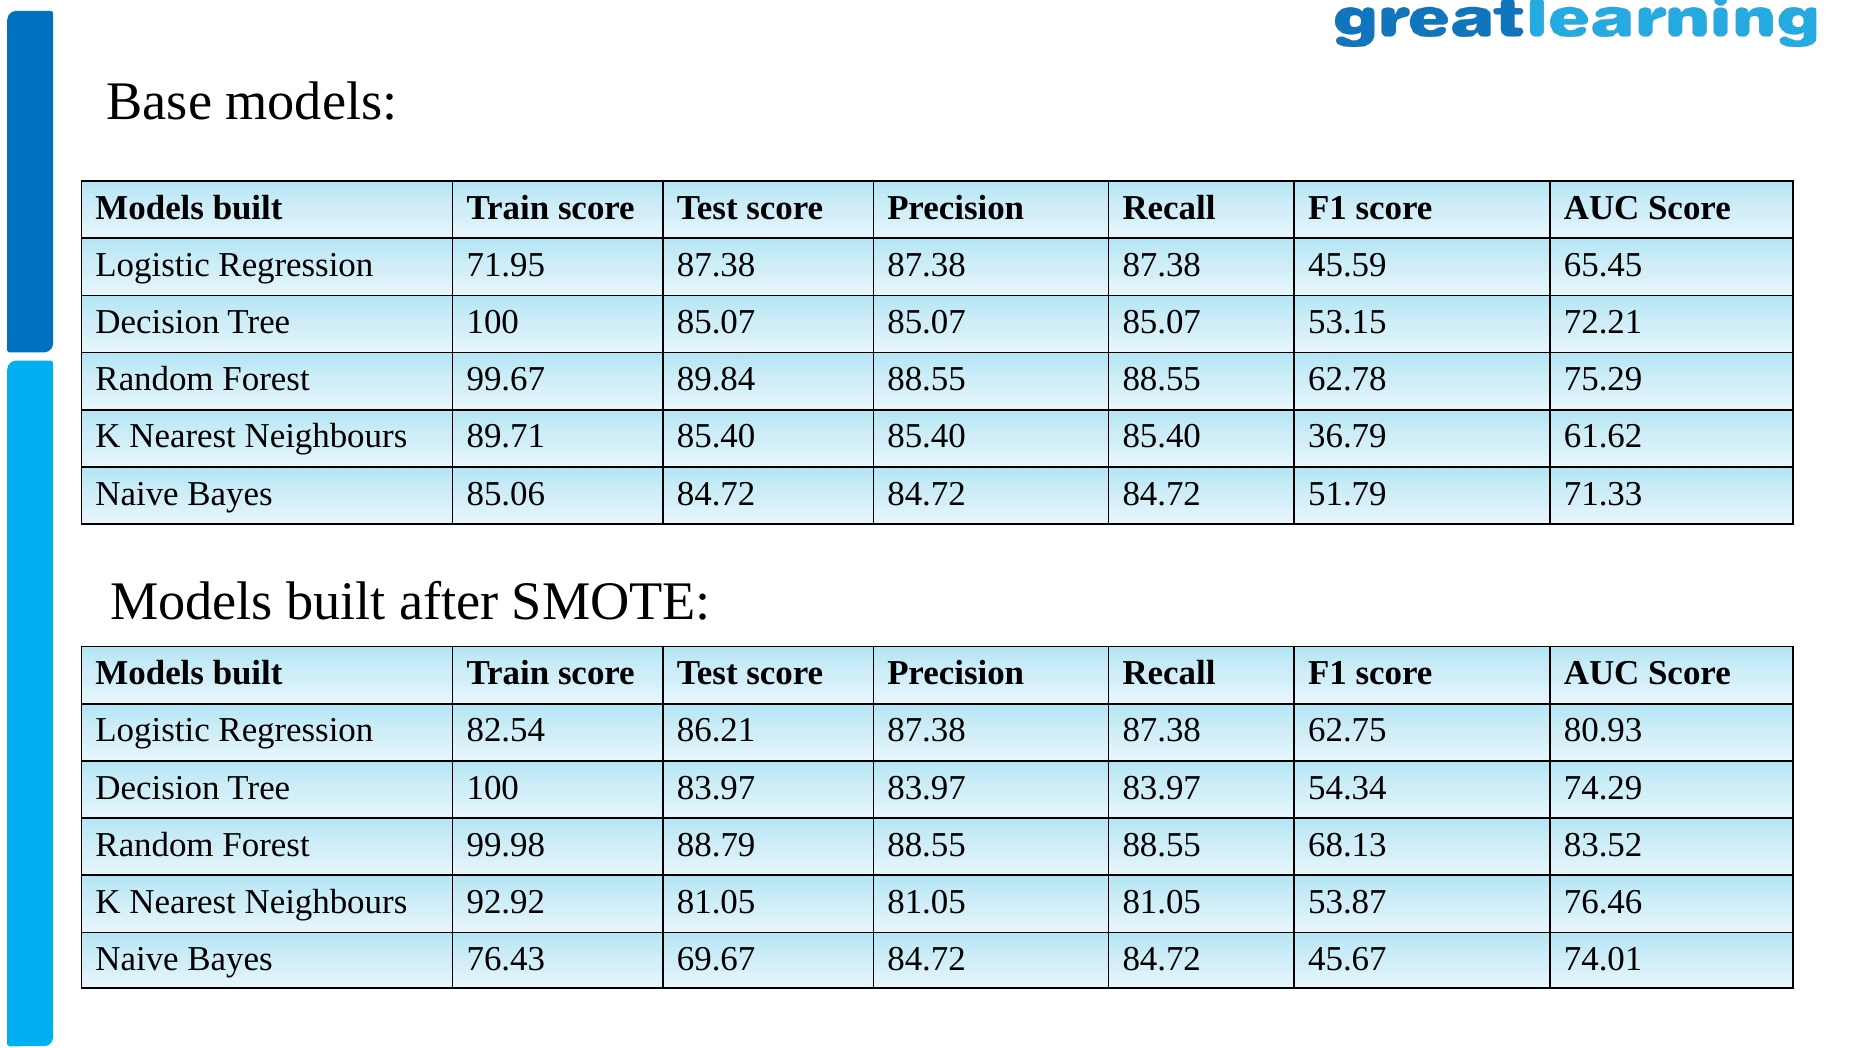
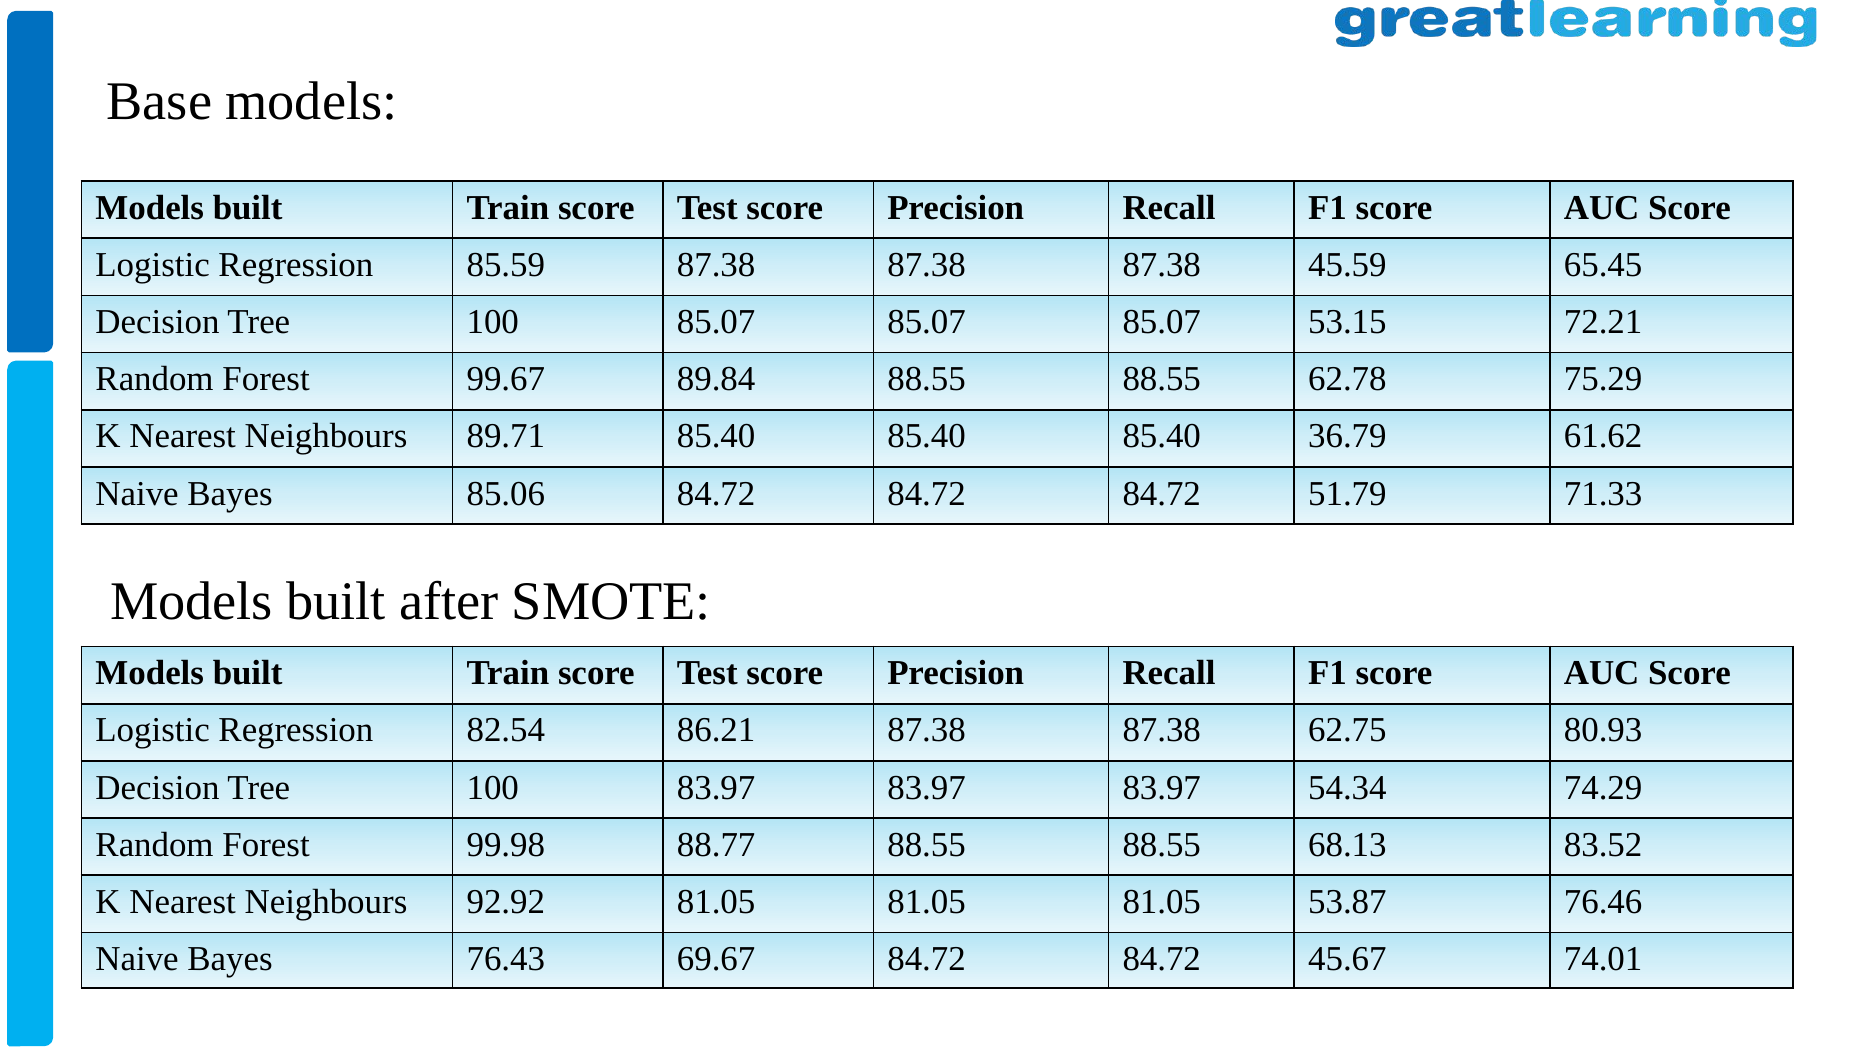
71.95: 71.95 -> 85.59
88.79: 88.79 -> 88.77
